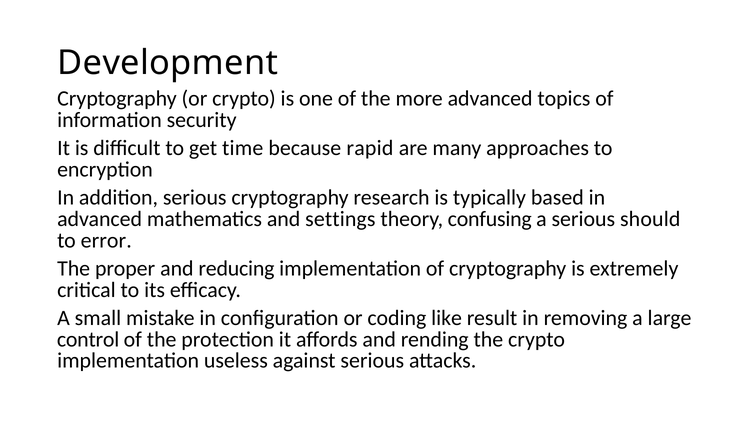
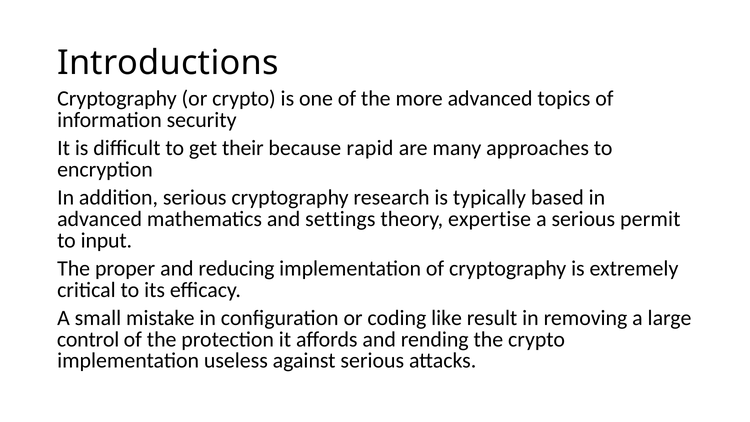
Development: Development -> Introductions
time: time -> their
confusing: confusing -> expertise
should: should -> permit
error: error -> input
